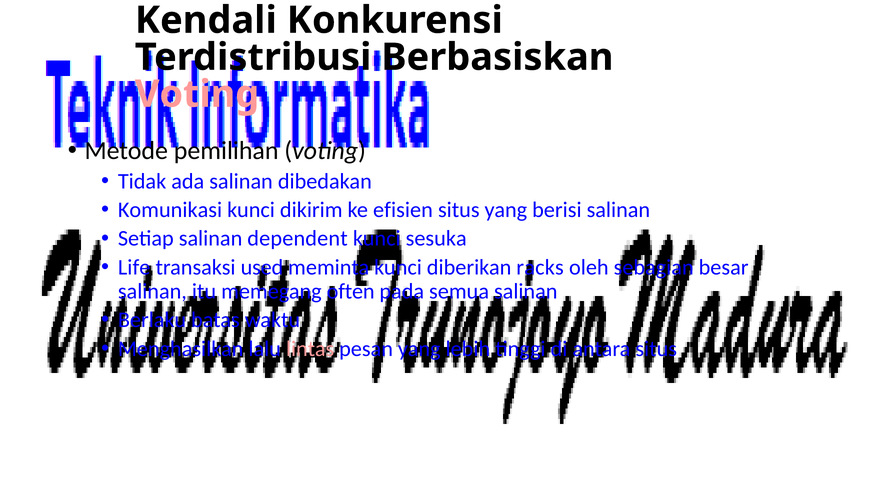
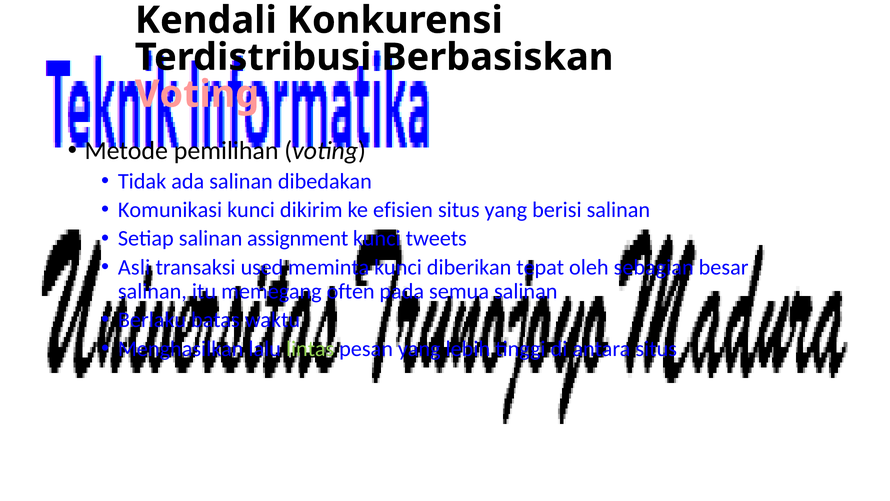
dependent: dependent -> assignment
sesuka: sesuka -> tweets
Life: Life -> Asli
racks: racks -> tepat
lintas colour: pink -> light green
